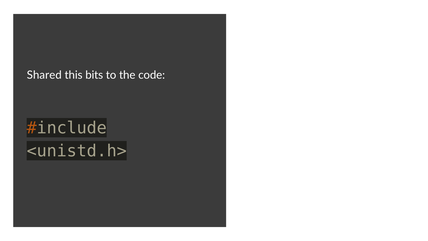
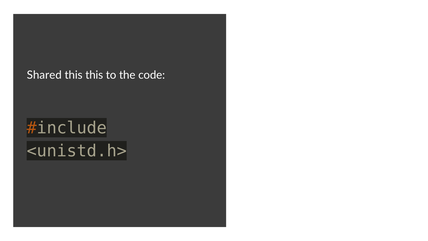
this bits: bits -> this
